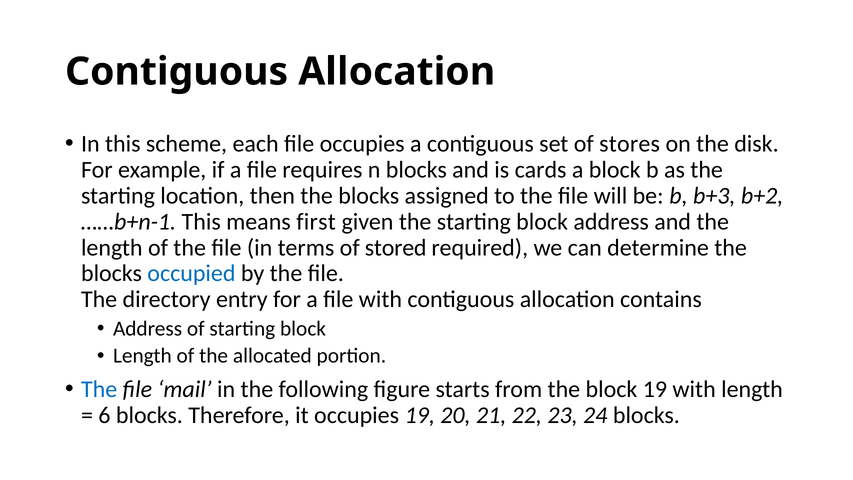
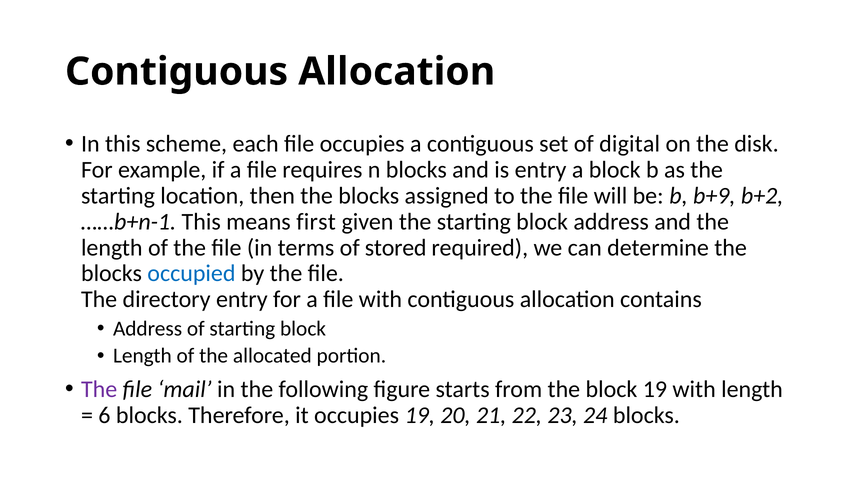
stores: stores -> digital
is cards: cards -> entry
b+3: b+3 -> b+9
The at (99, 389) colour: blue -> purple
